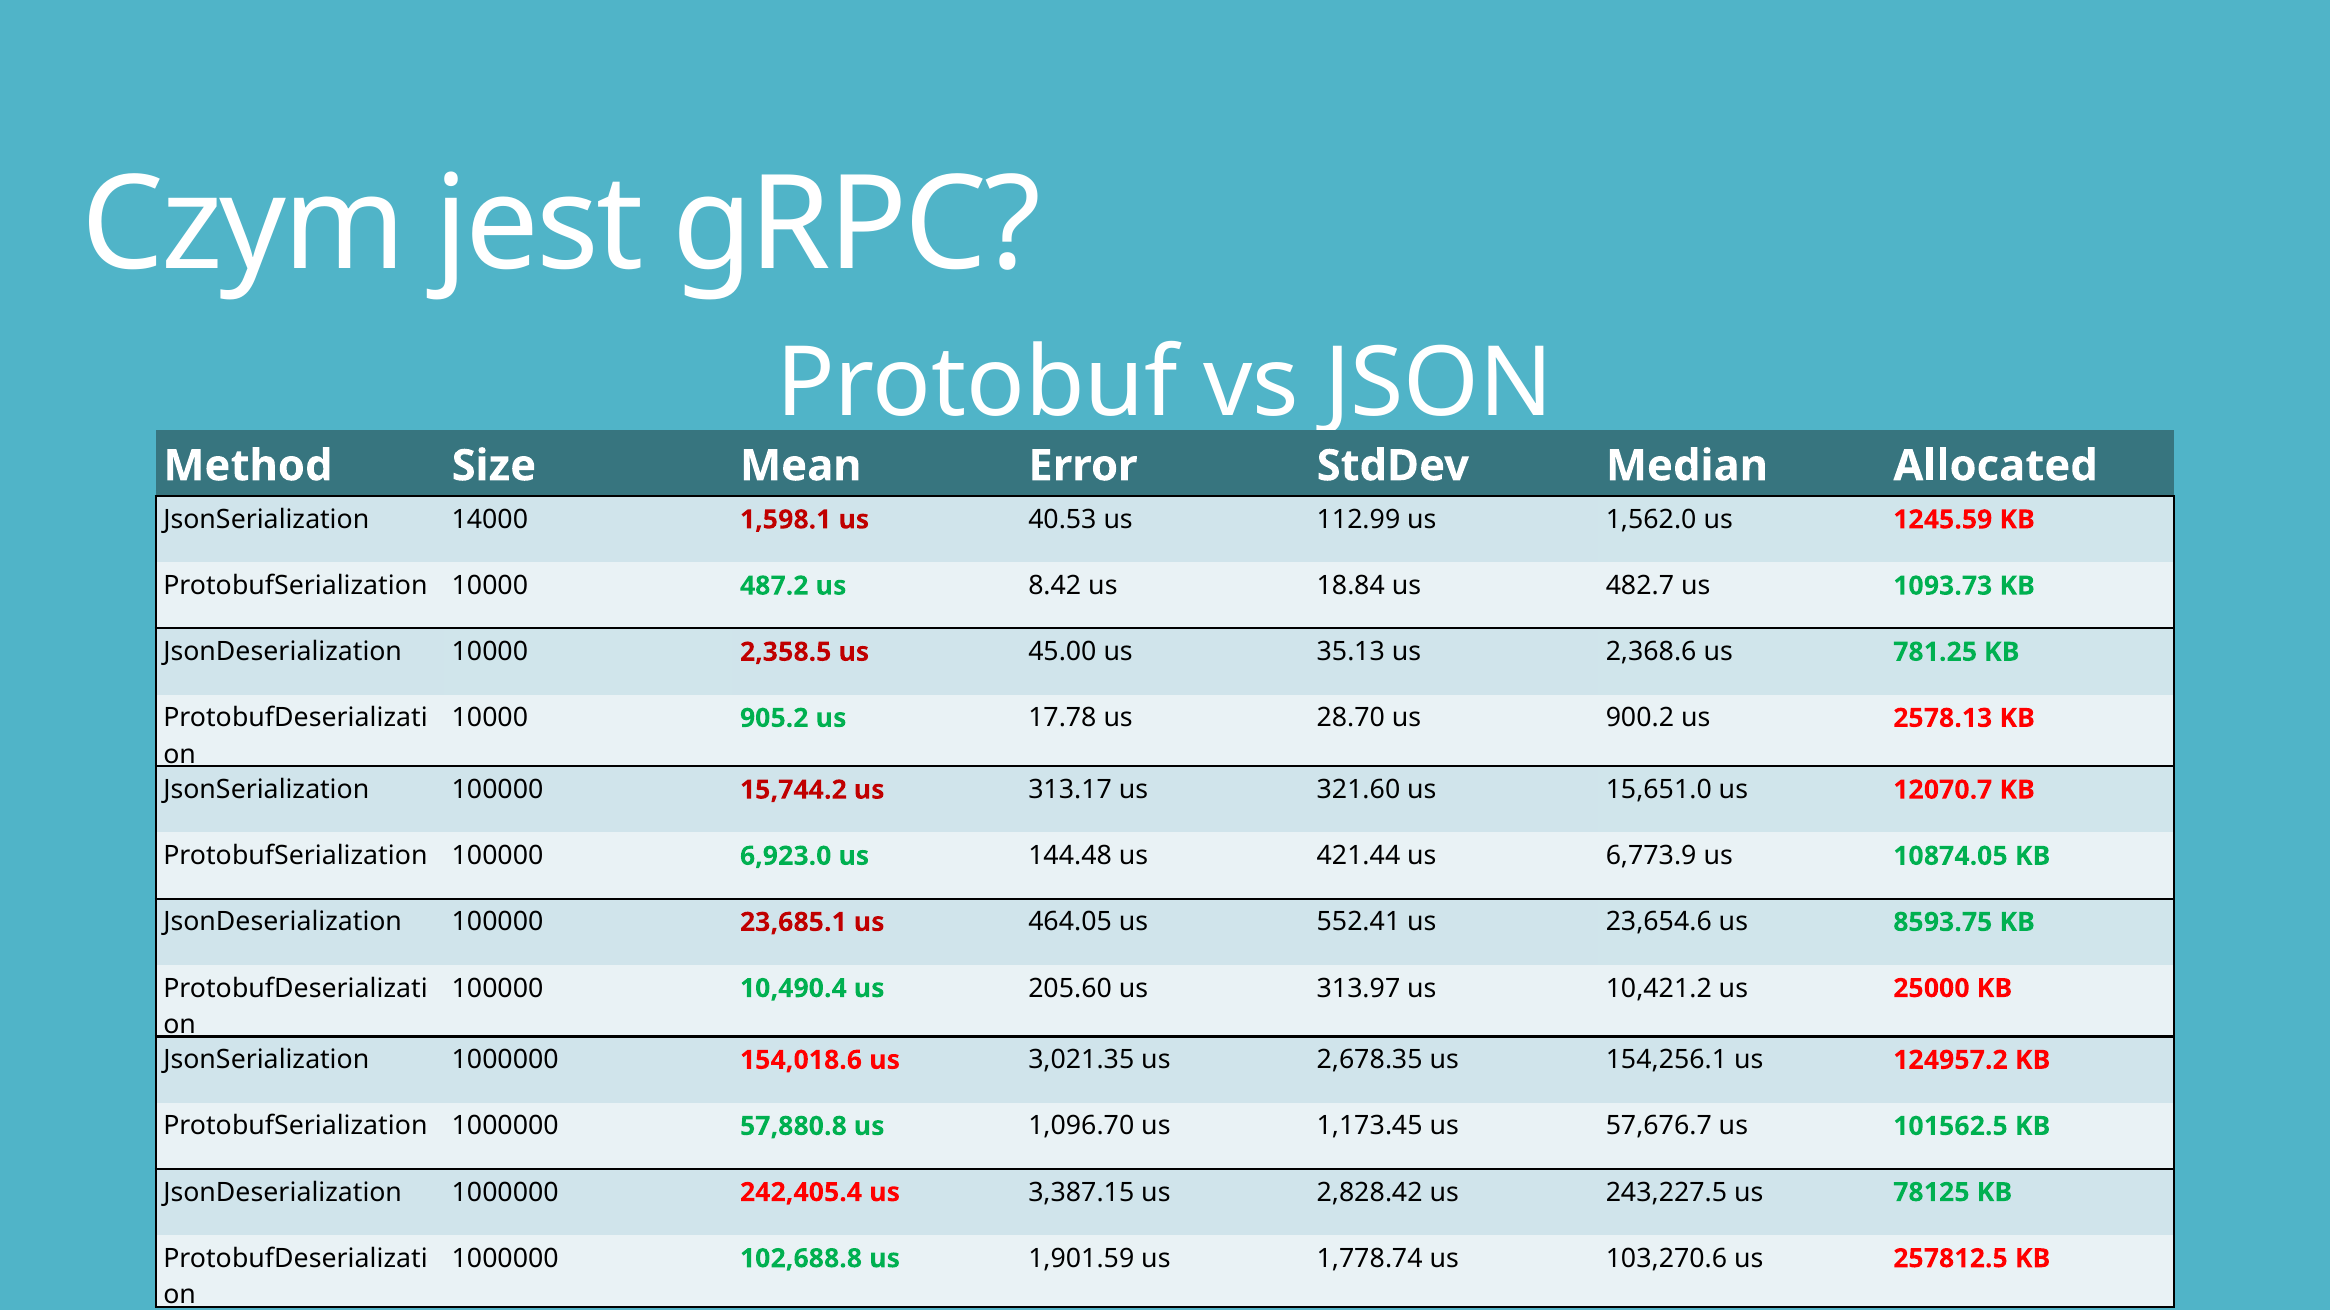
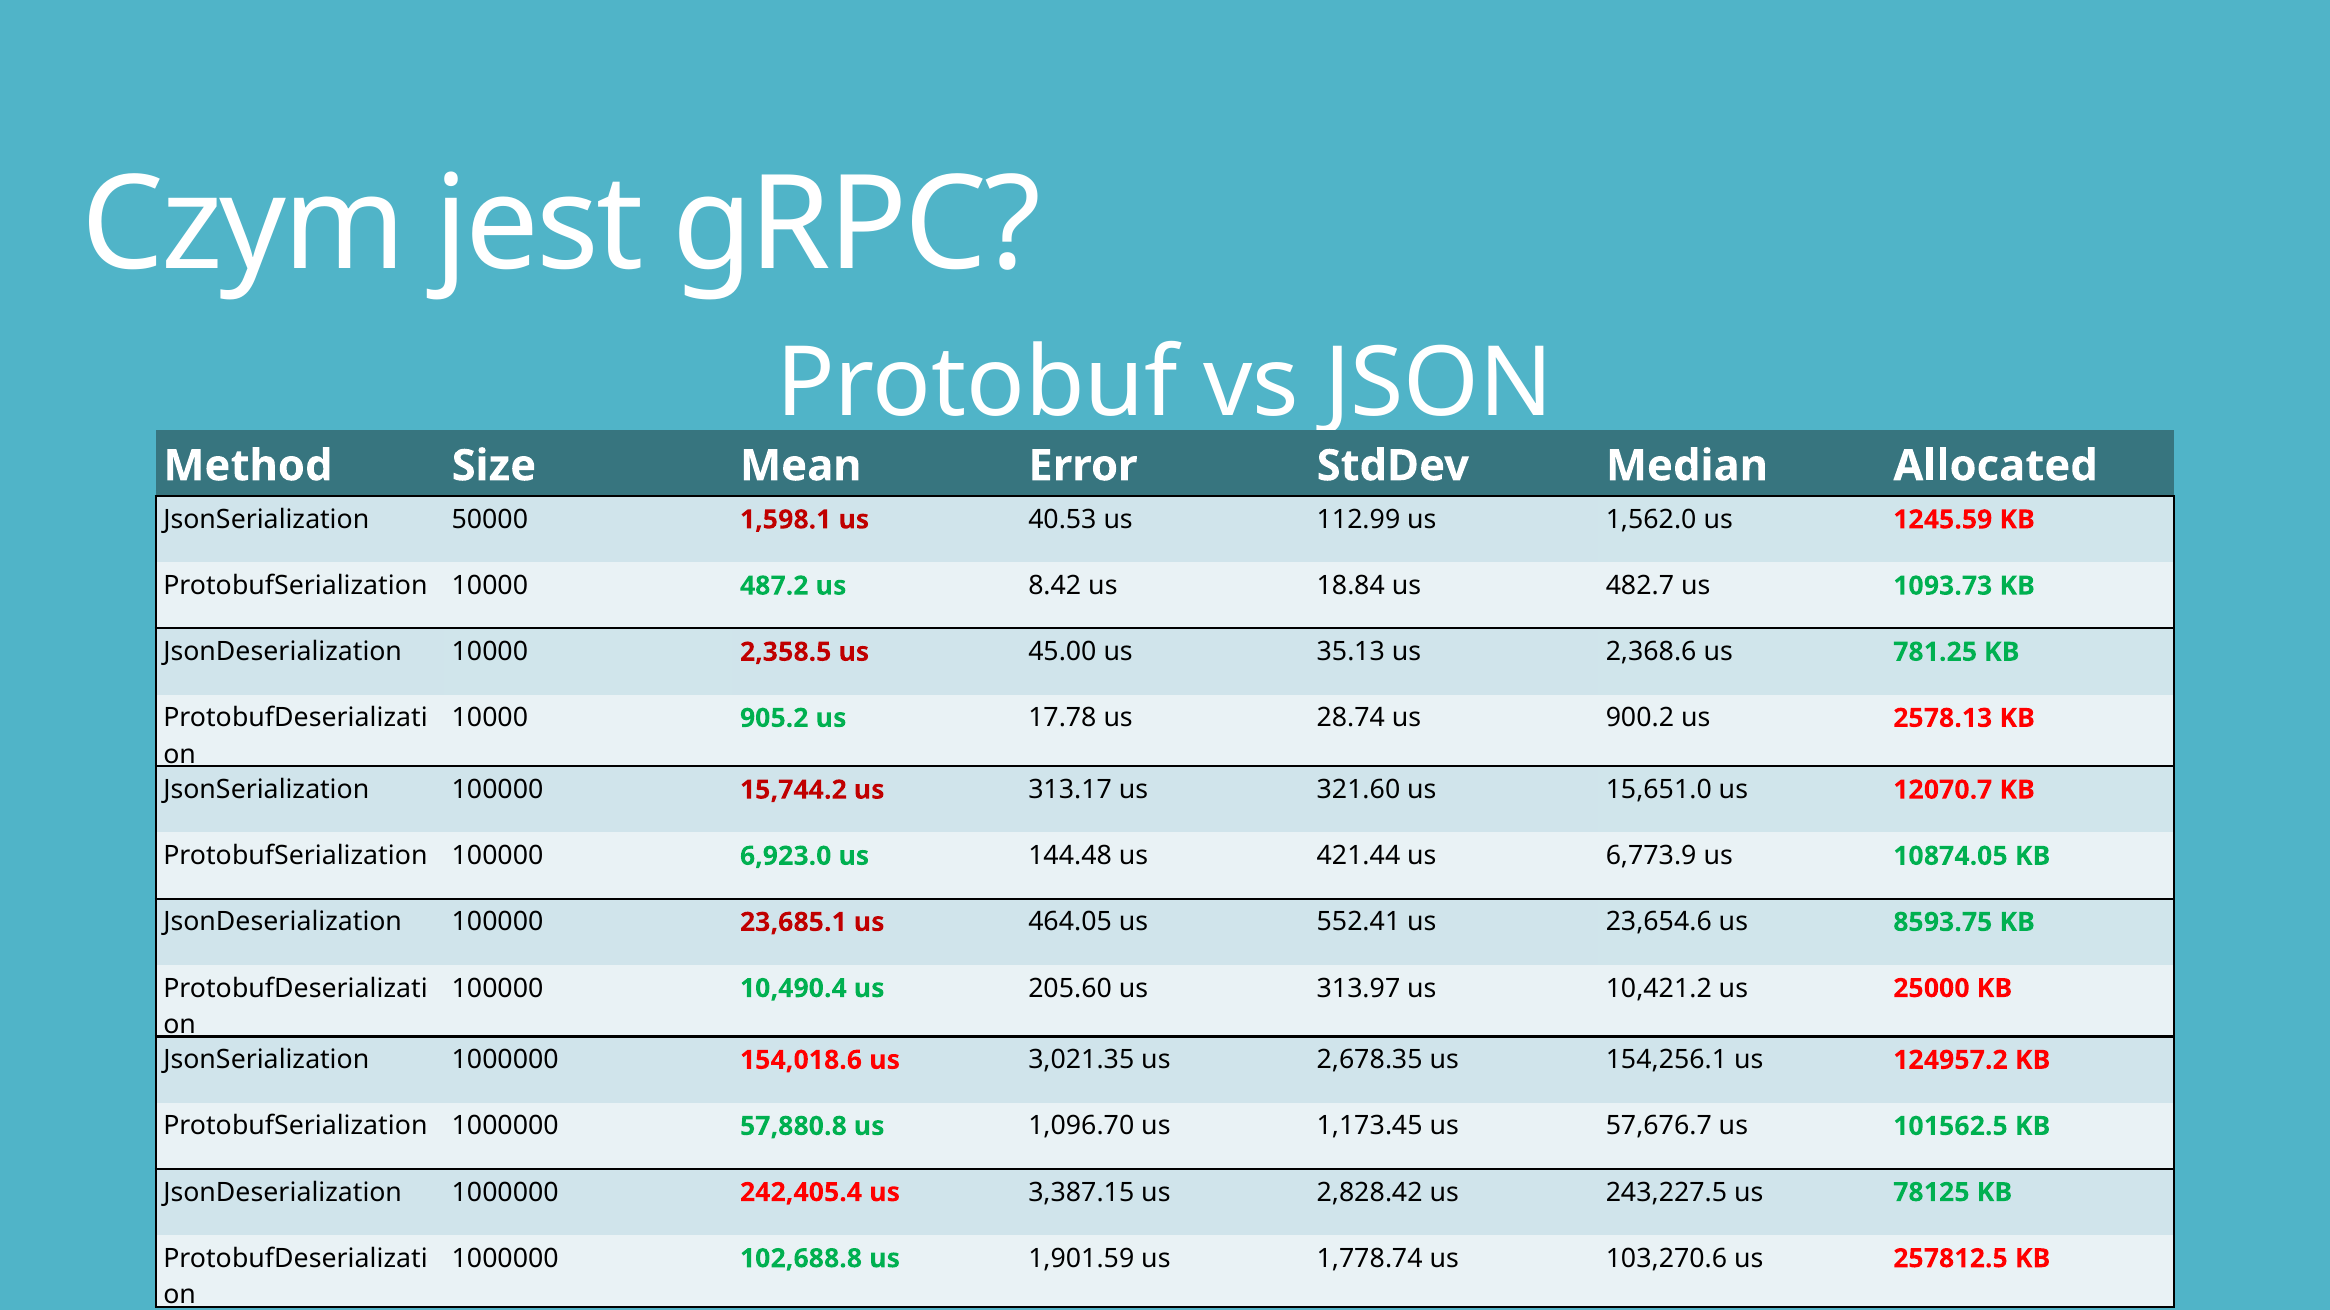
14000: 14000 -> 50000
28.70: 28.70 -> 28.74
